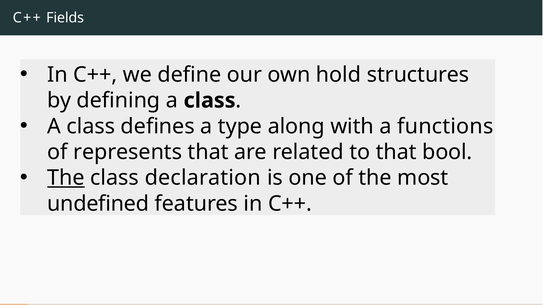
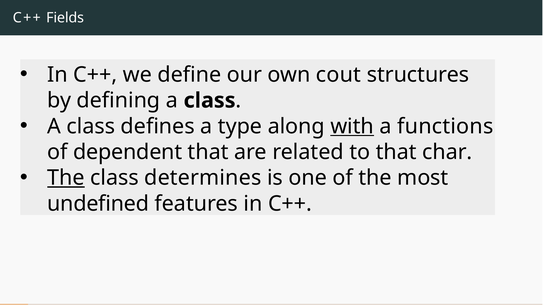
hold: hold -> cout
with underline: none -> present
represents: represents -> dependent
bool: bool -> char
declaration: declaration -> determines
